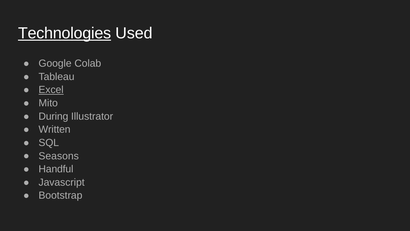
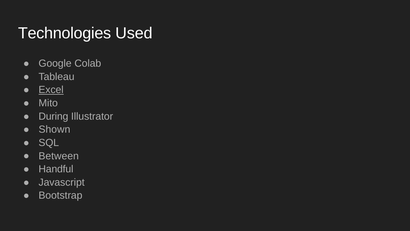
Technologies underline: present -> none
Written: Written -> Shown
Seasons: Seasons -> Between
